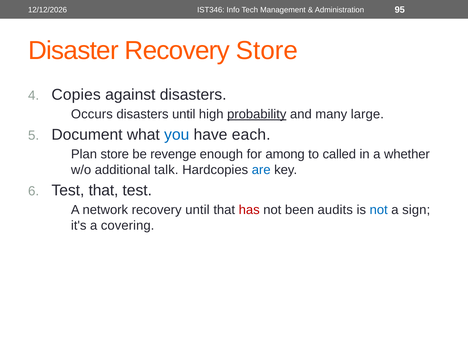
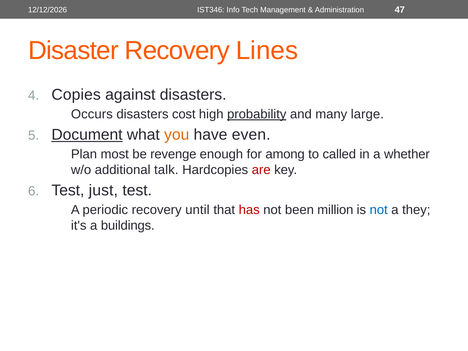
95: 95 -> 47
Recovery Store: Store -> Lines
disasters until: until -> cost
Document underline: none -> present
you colour: blue -> orange
each: each -> even
Plan store: store -> most
are colour: blue -> red
Test that: that -> just
network: network -> periodic
audits: audits -> million
sign: sign -> they
covering: covering -> buildings
